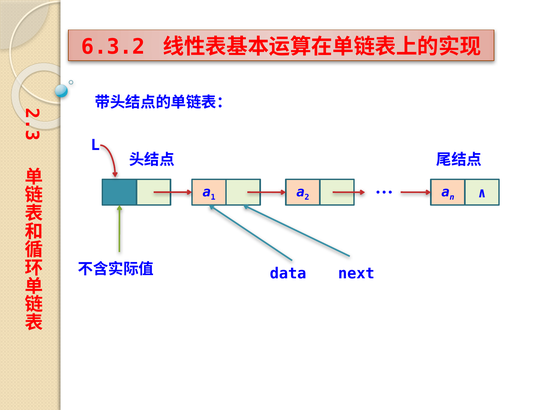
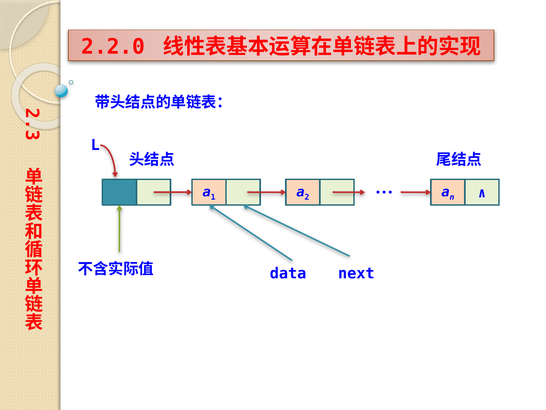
6.3.2: 6.3.2 -> 2.2.0
